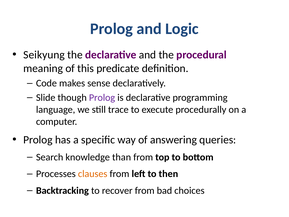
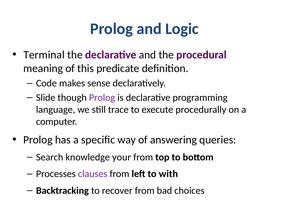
Seikyung: Seikyung -> Terminal
than: than -> your
clauses colour: orange -> purple
then: then -> with
